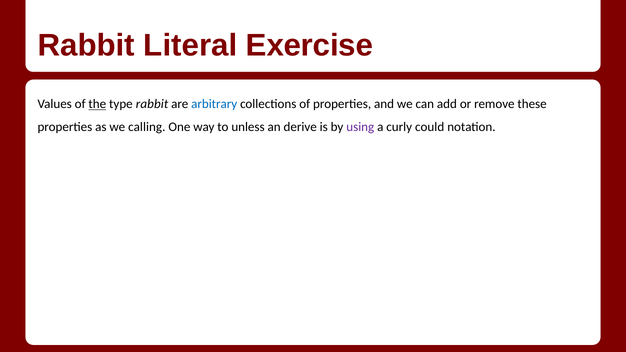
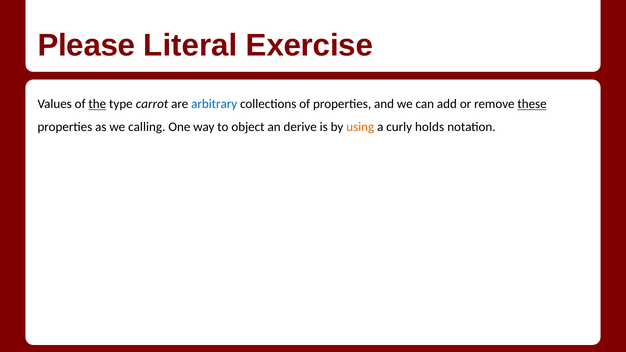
Rabbit at (86, 45): Rabbit -> Please
type rabbit: rabbit -> carrot
these underline: none -> present
unless: unless -> object
using colour: purple -> orange
could: could -> holds
